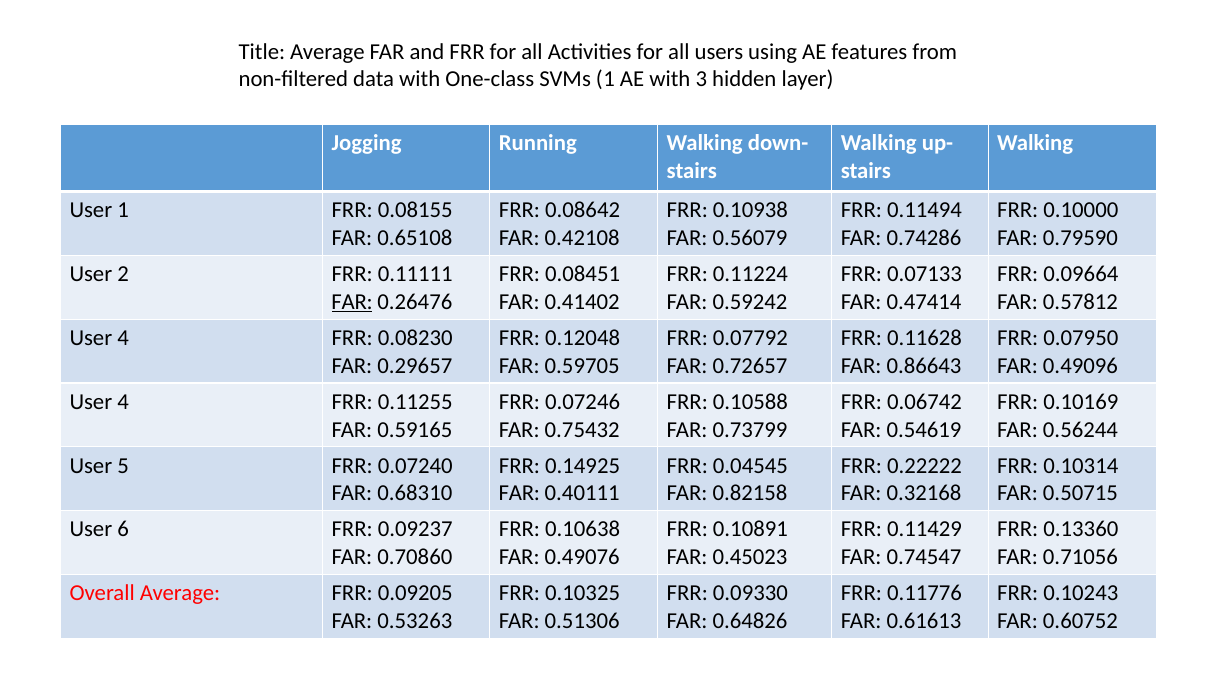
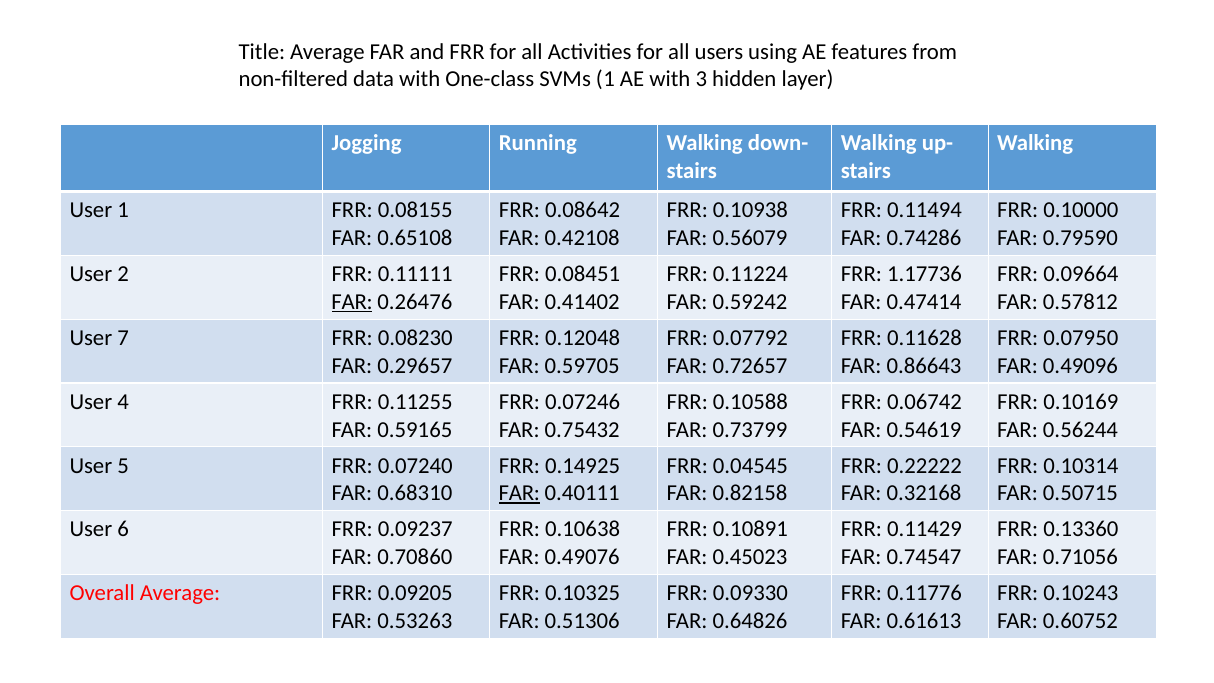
0.07133: 0.07133 -> 1.17736
4 at (123, 338): 4 -> 7
FAR at (519, 493) underline: none -> present
